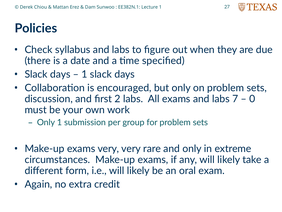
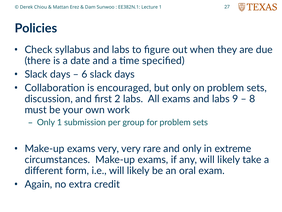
1 at (84, 74): 1 -> 6
7: 7 -> 9
0: 0 -> 8
